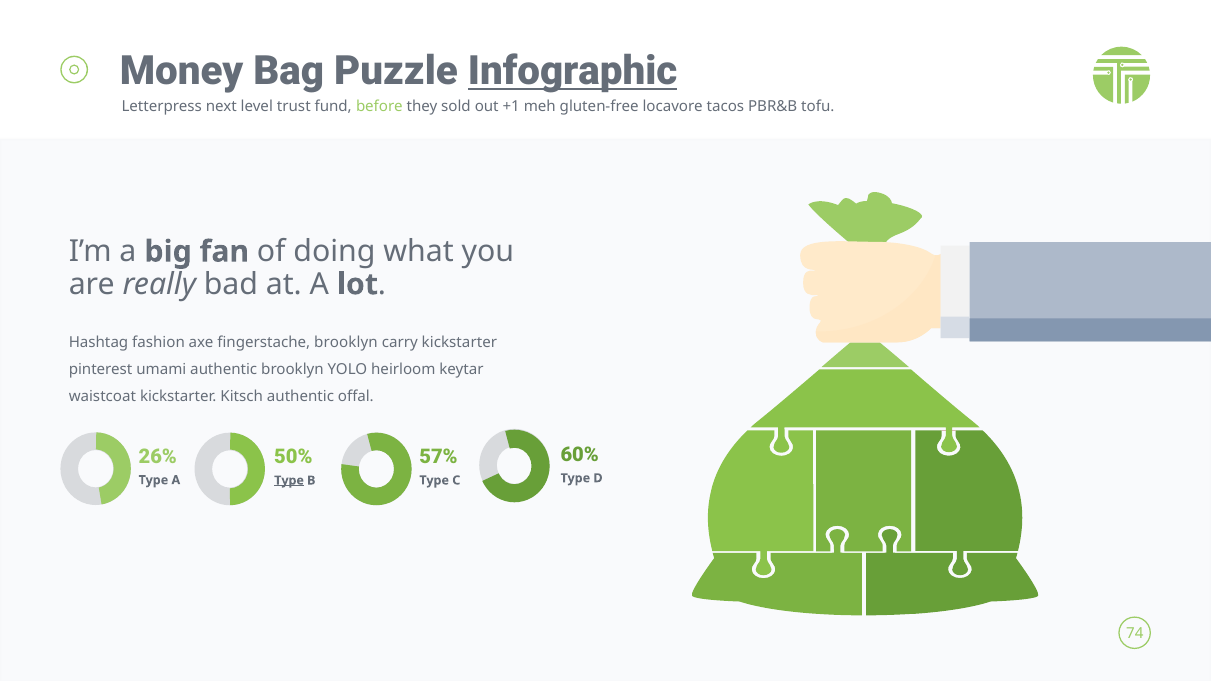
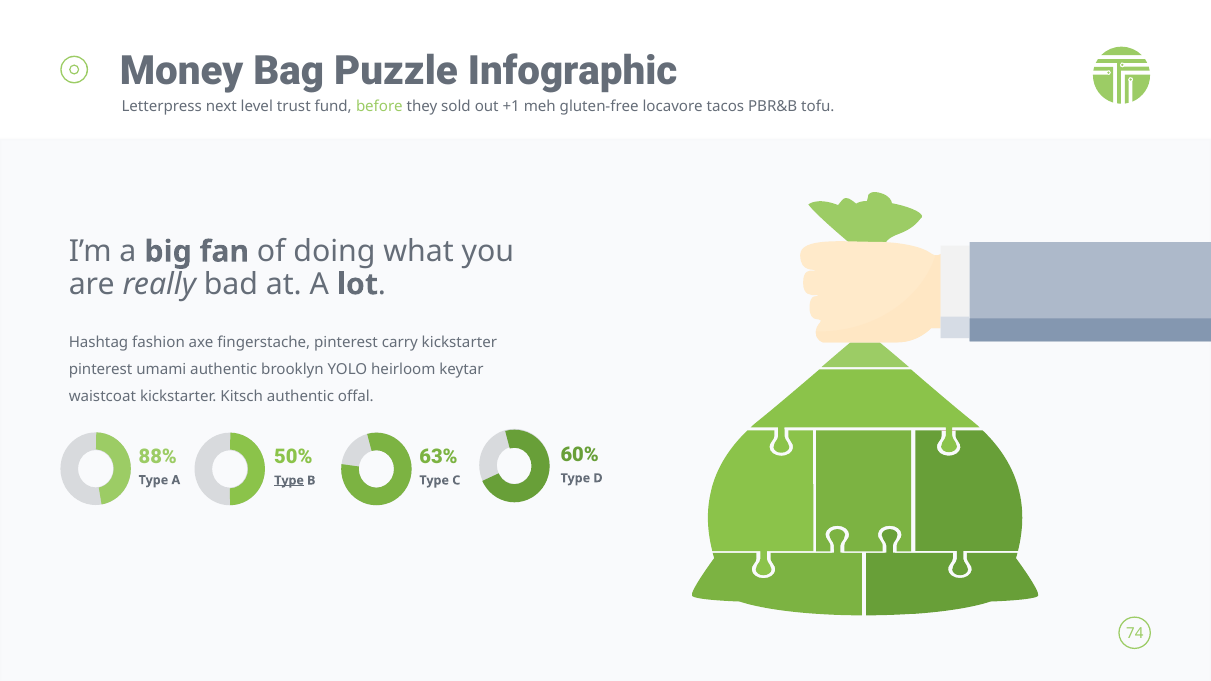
Infographic underline: present -> none
fingerstache brooklyn: brooklyn -> pinterest
26%: 26% -> 88%
57%: 57% -> 63%
